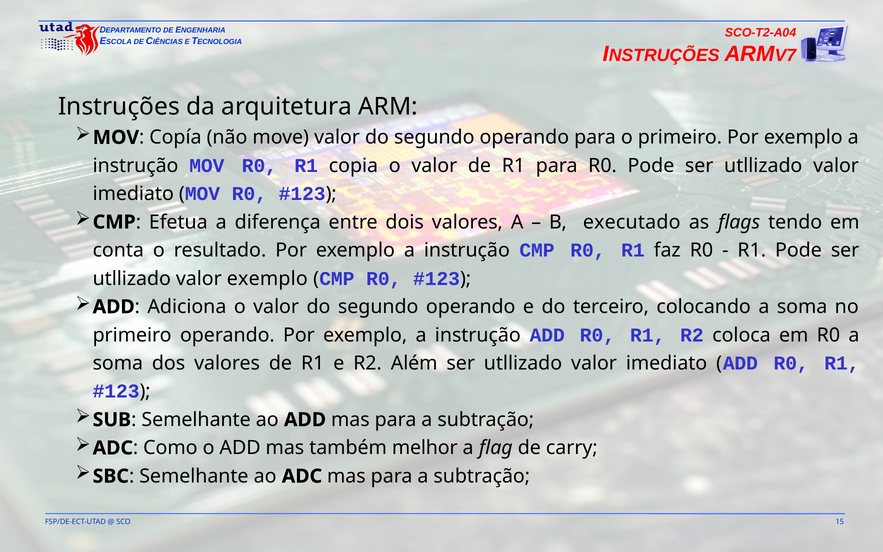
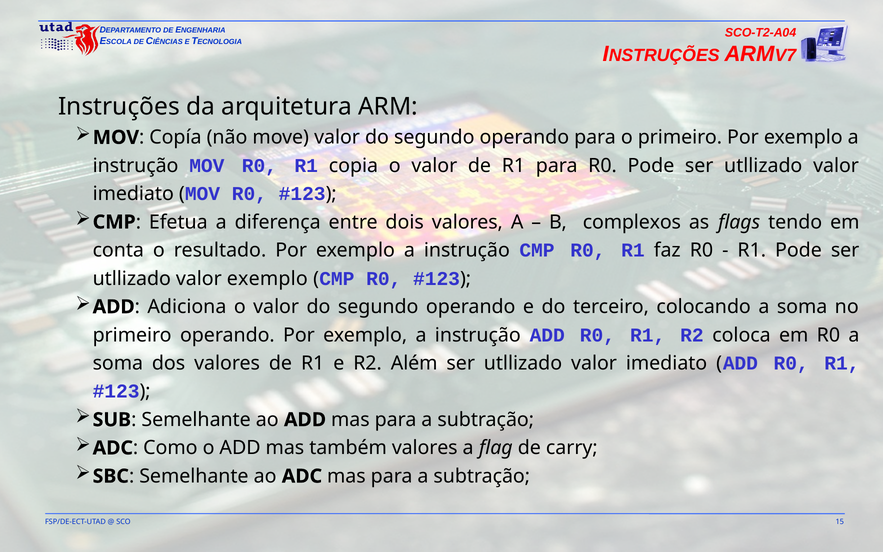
executado: executado -> complexos
também melhor: melhor -> valores
